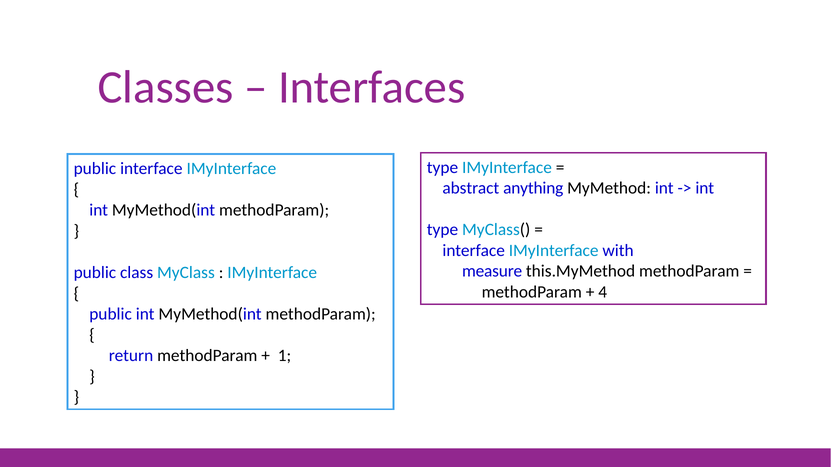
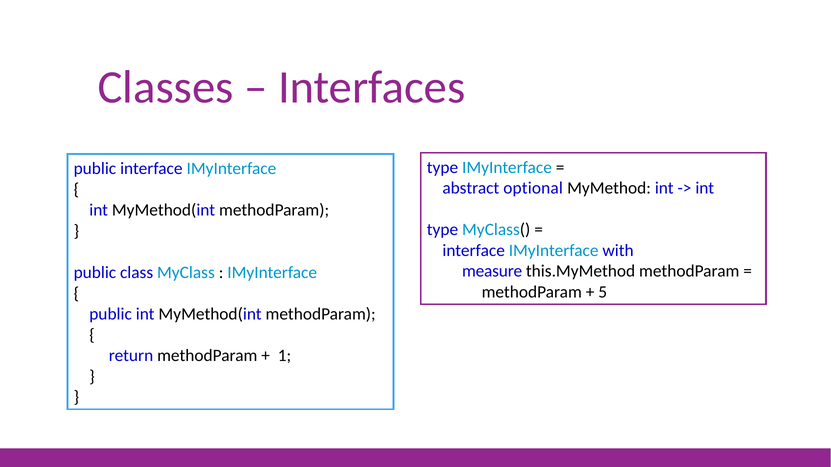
anything: anything -> optional
4: 4 -> 5
